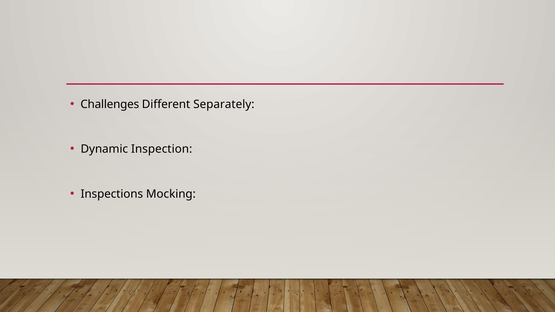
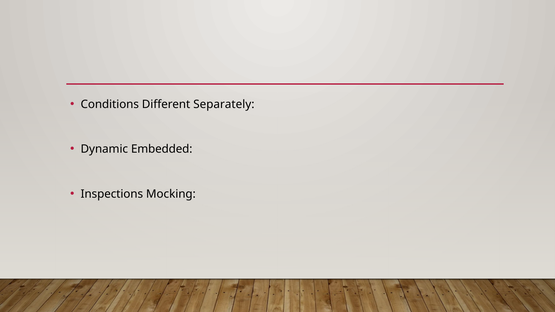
Challenges: Challenges -> Conditions
Inspection: Inspection -> Embedded
